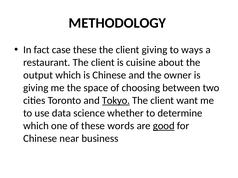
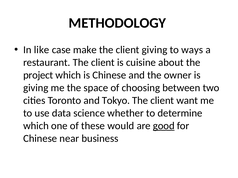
fact: fact -> like
case these: these -> make
output: output -> project
Tokyo underline: present -> none
words: words -> would
